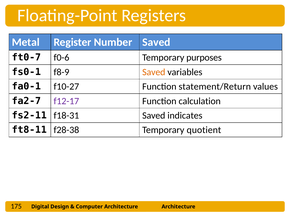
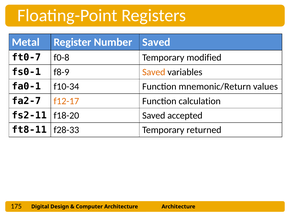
f0-6: f0-6 -> f0-8
purposes: purposes -> modified
f10-27: f10-27 -> f10-34
statement/Return: statement/Return -> mnemonic/Return
f12-17 colour: purple -> orange
f18-31: f18-31 -> f18-20
indicates: indicates -> accepted
f28-38: f28-38 -> f28-33
quotient: quotient -> returned
